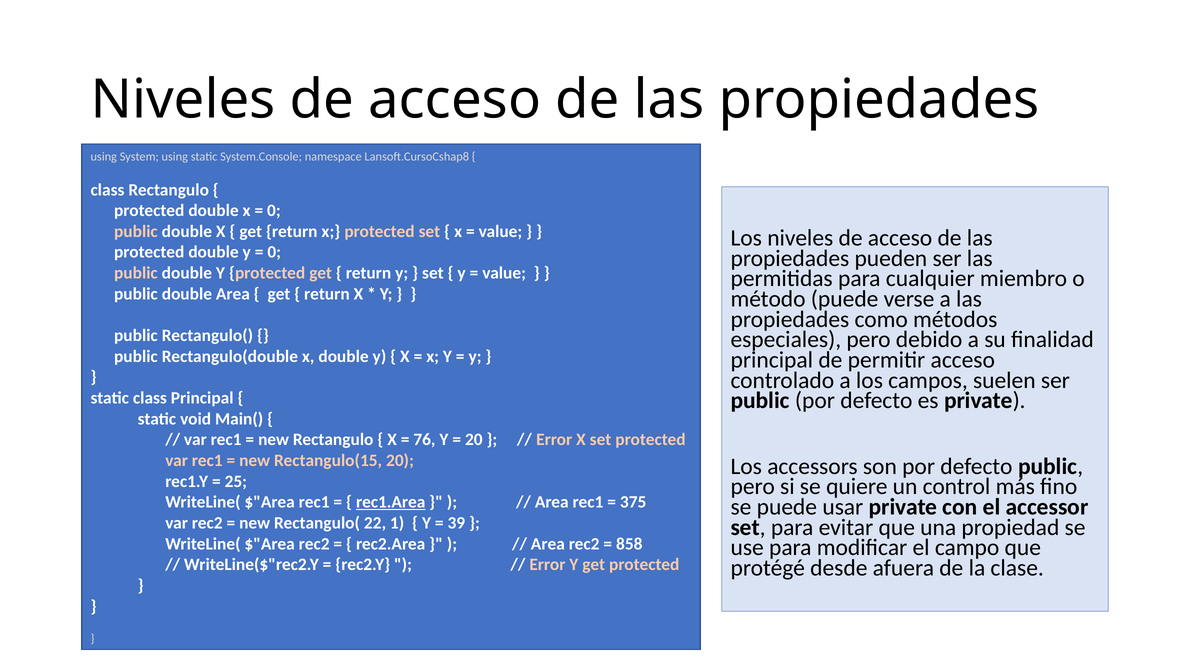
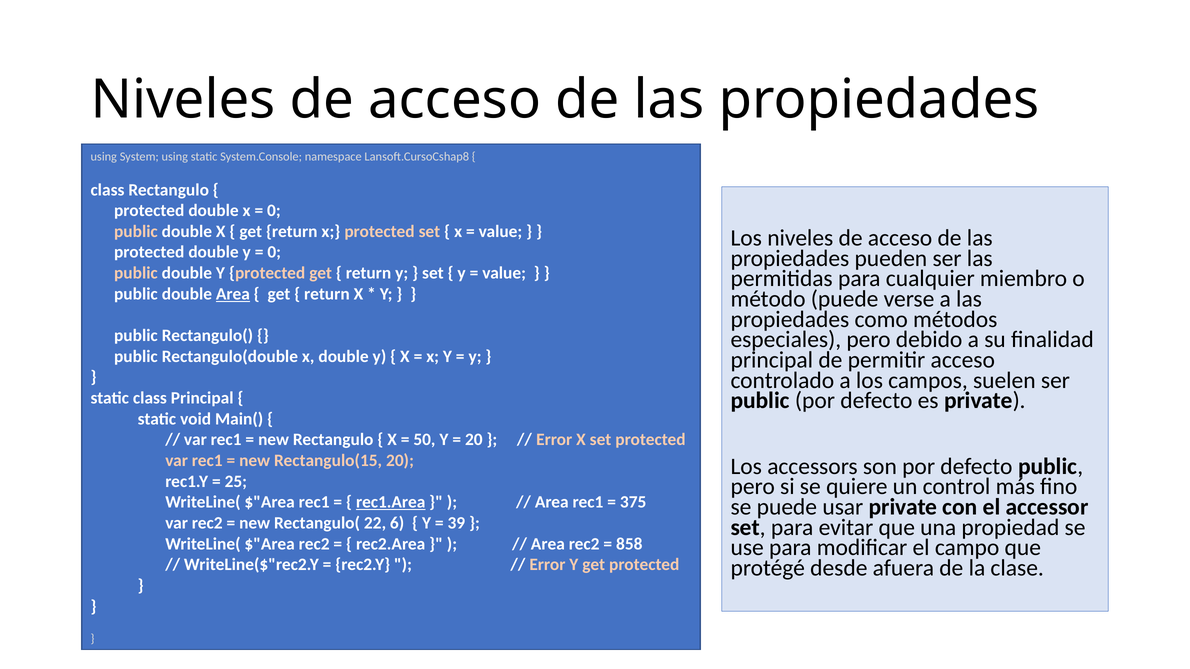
Area at (233, 294) underline: none -> present
76: 76 -> 50
1: 1 -> 6
